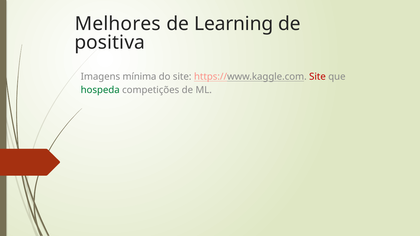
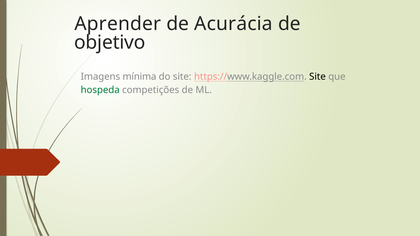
Melhores: Melhores -> Aprender
Learning: Learning -> Acurácia
positiva: positiva -> objetivo
Site at (317, 77) colour: red -> black
